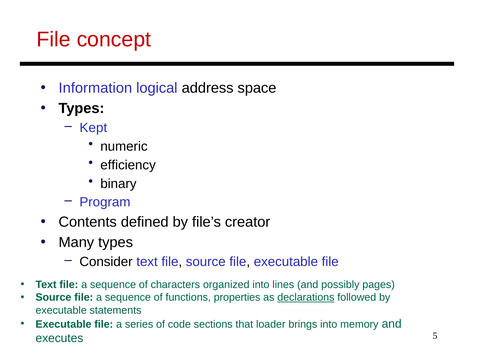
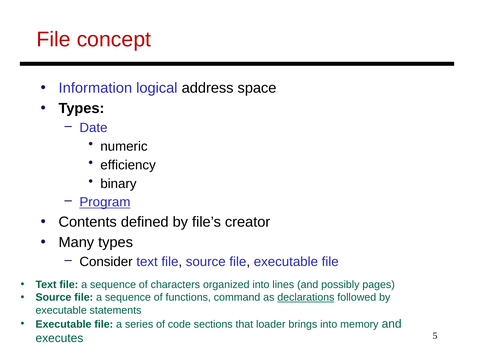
Kept: Kept -> Date
Program underline: none -> present
properties: properties -> command
